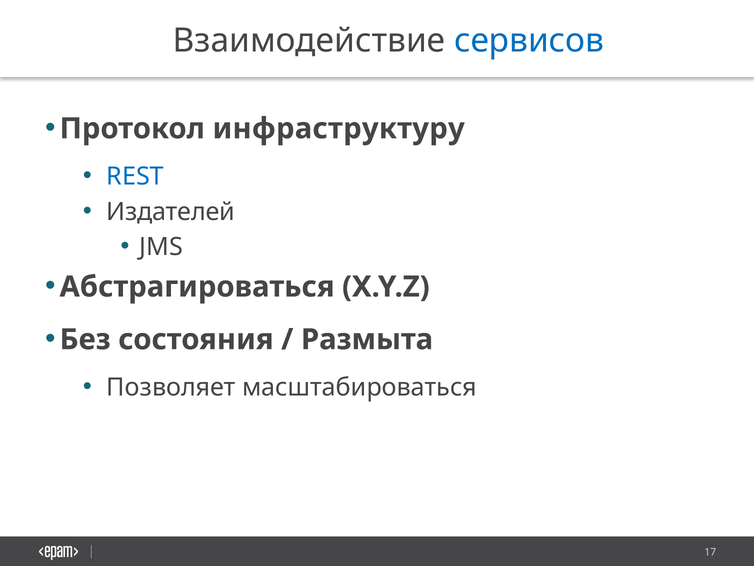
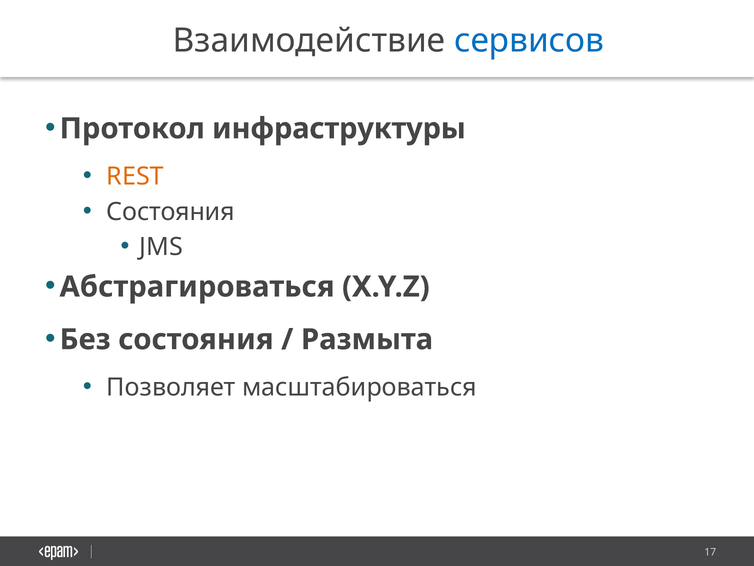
инфраструктуру: инфраструктуру -> инфраструктуры
REST colour: blue -> orange
Издателей at (171, 212): Издателей -> Состояния
